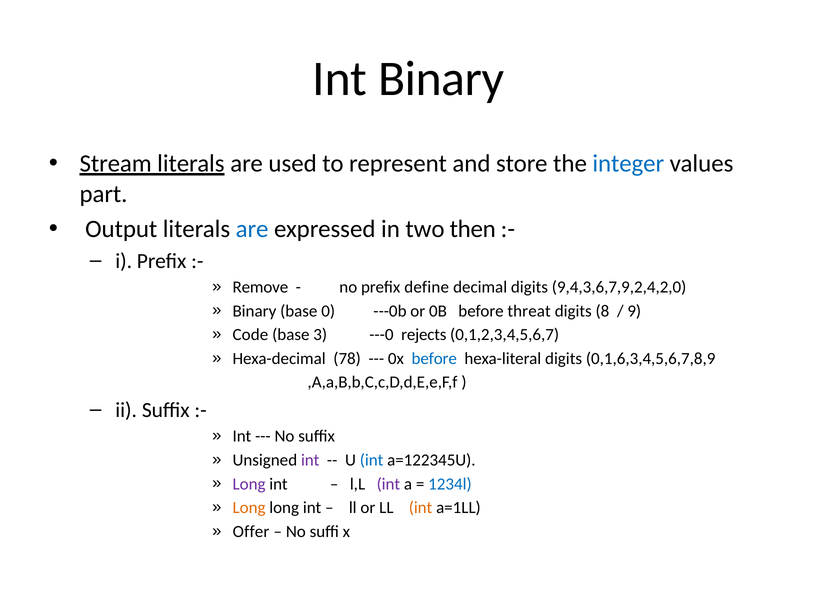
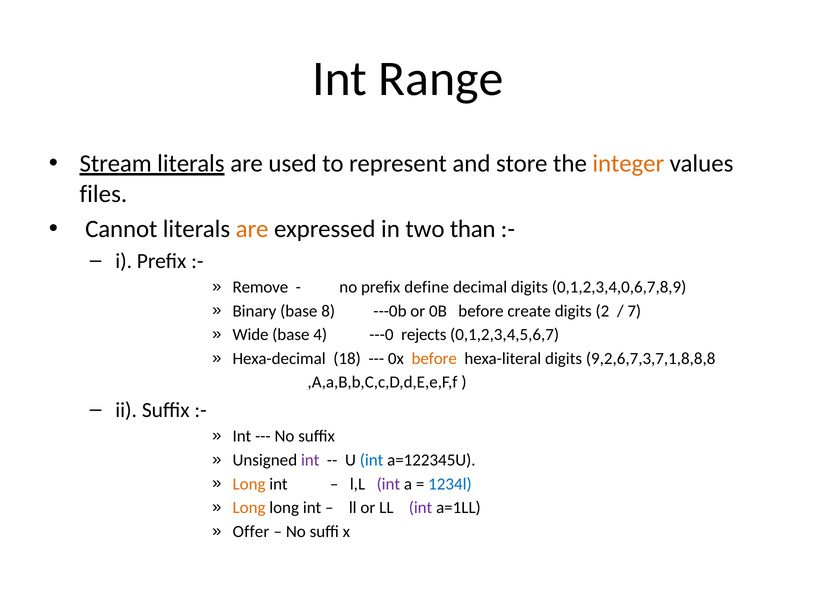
Int Binary: Binary -> Range
integer colour: blue -> orange
part: part -> files
Output: Output -> Cannot
are at (252, 229) colour: blue -> orange
then: then -> than
9,4,3,6,7,9,2,4,2,0: 9,4,3,6,7,9,2,4,2,0 -> 0,1,2,3,4,0,6,7,8,9
0: 0 -> 8
threat: threat -> create
8: 8 -> 2
9: 9 -> 7
Code: Code -> Wide
3: 3 -> 4
78: 78 -> 18
before at (434, 359) colour: blue -> orange
0,1,6,3,4,5,6,7,8,9: 0,1,6,3,4,5,6,7,8,9 -> 9,2,6,7,3,7,1,8,8,8
Long at (249, 484) colour: purple -> orange
int at (421, 508) colour: orange -> purple
